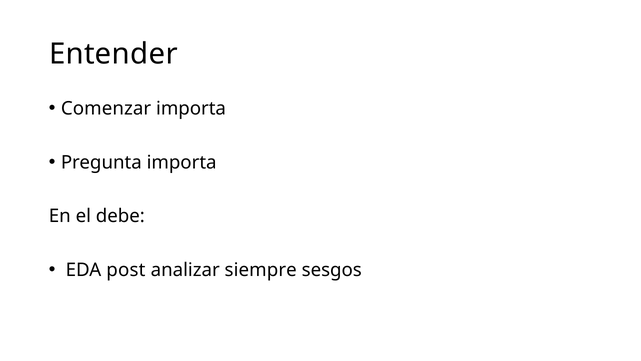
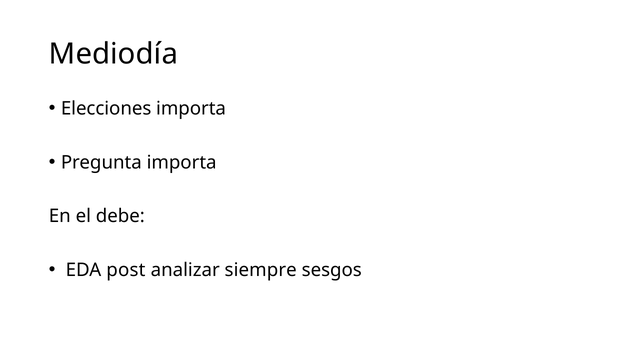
Entender: Entender -> Mediodía
Comenzar: Comenzar -> Elecciones
